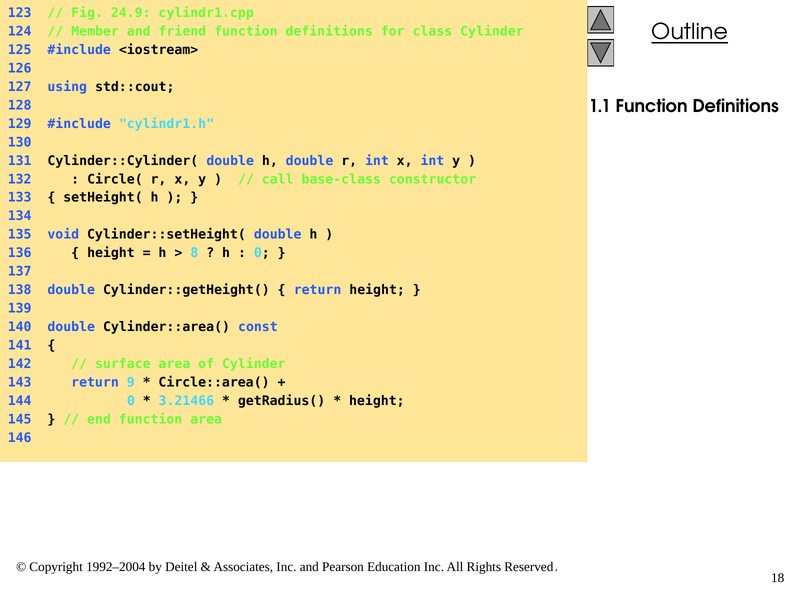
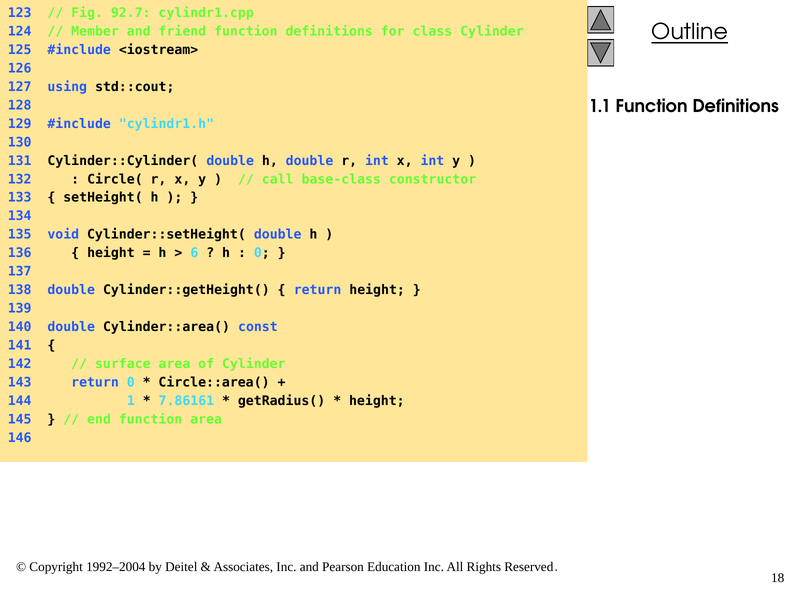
24.9: 24.9 -> 92.7
8: 8 -> 6
return 9: 9 -> 0
144 0: 0 -> 1
3.21466: 3.21466 -> 7.86161
